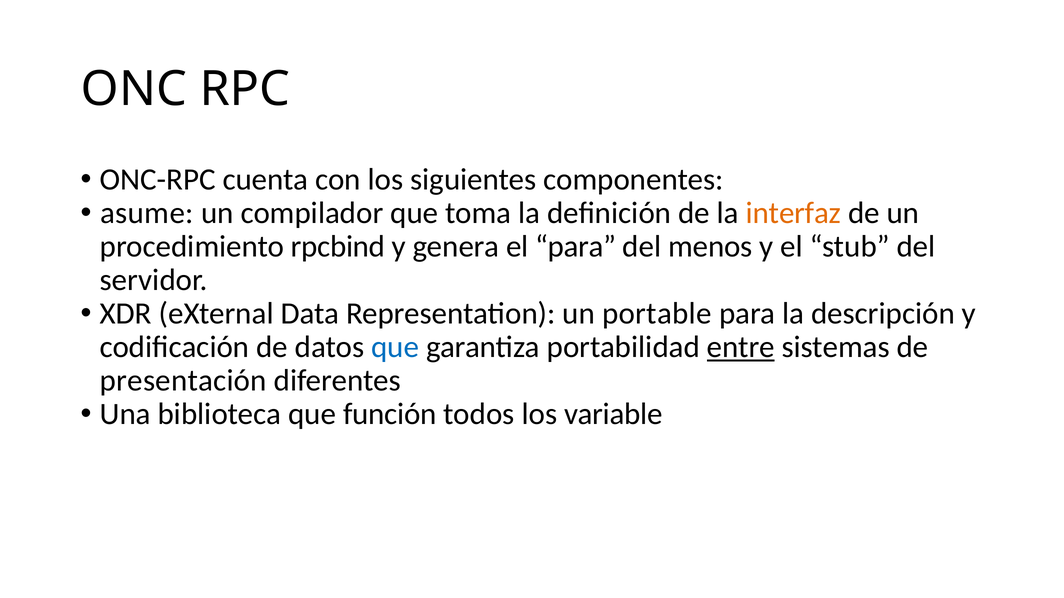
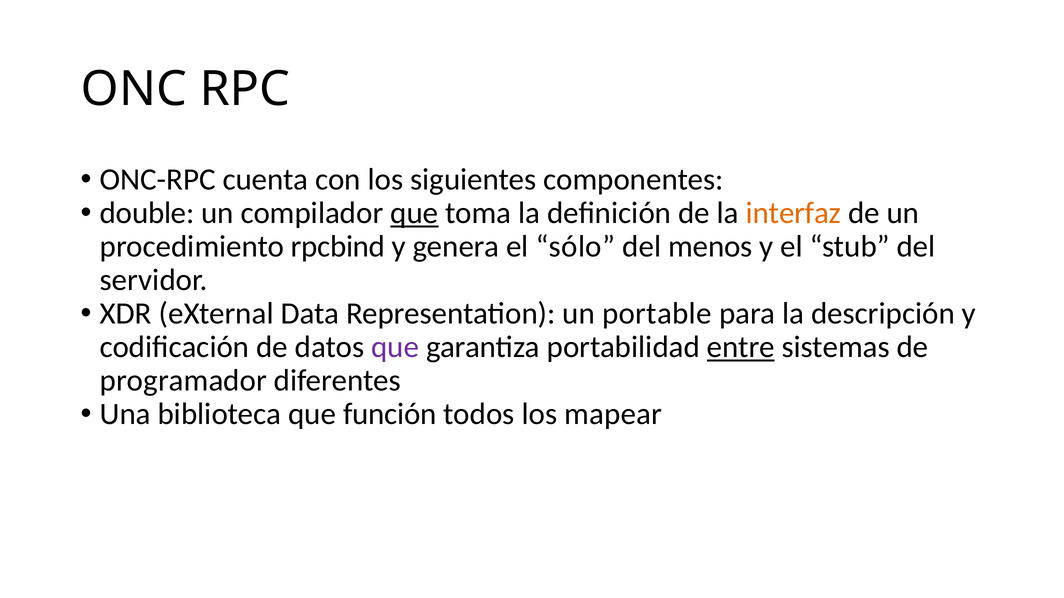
asume: asume -> double
que at (414, 213) underline: none -> present
el para: para -> sólo
que at (395, 347) colour: blue -> purple
presentación: presentación -> programador
variable: variable -> mapear
